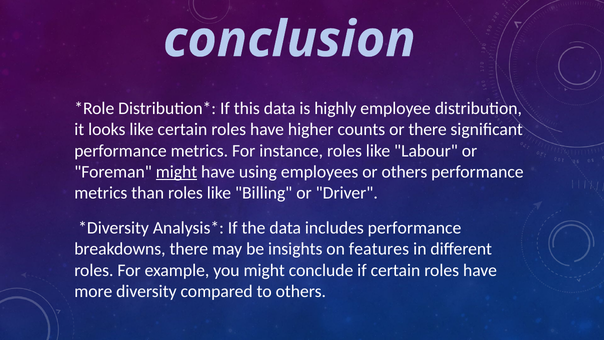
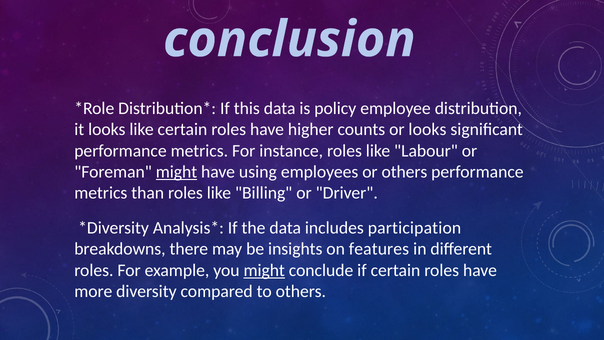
highly: highly -> policy
or there: there -> looks
includes performance: performance -> participation
might at (264, 270) underline: none -> present
